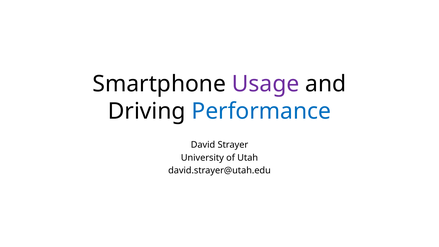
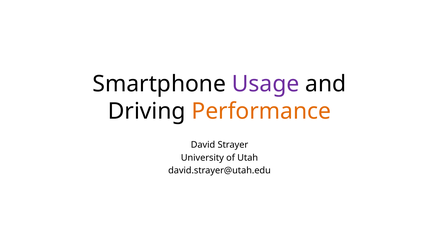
Performance colour: blue -> orange
